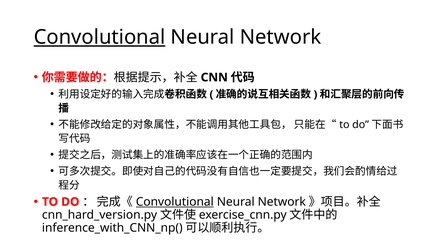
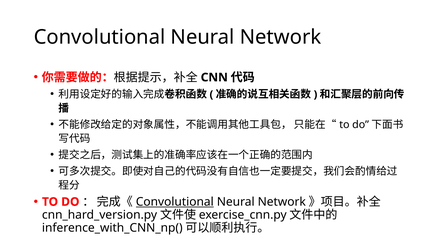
Convolutional at (100, 37) underline: present -> none
